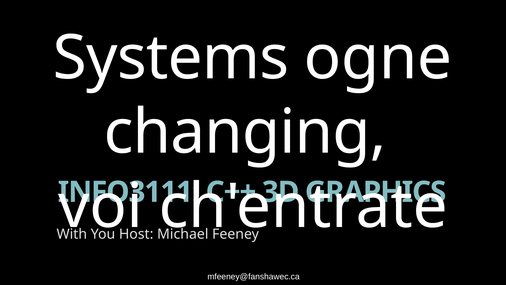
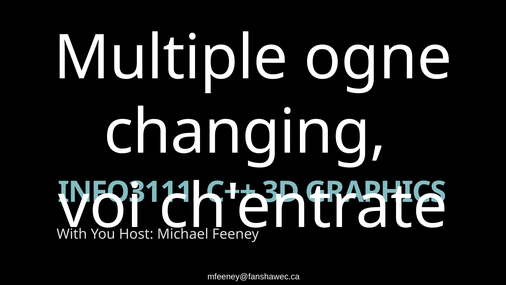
Systems: Systems -> Multiple
